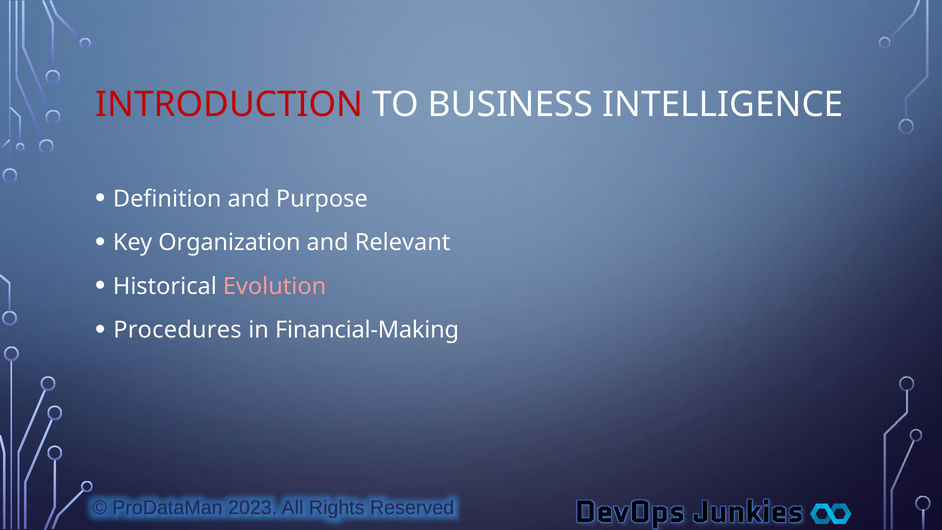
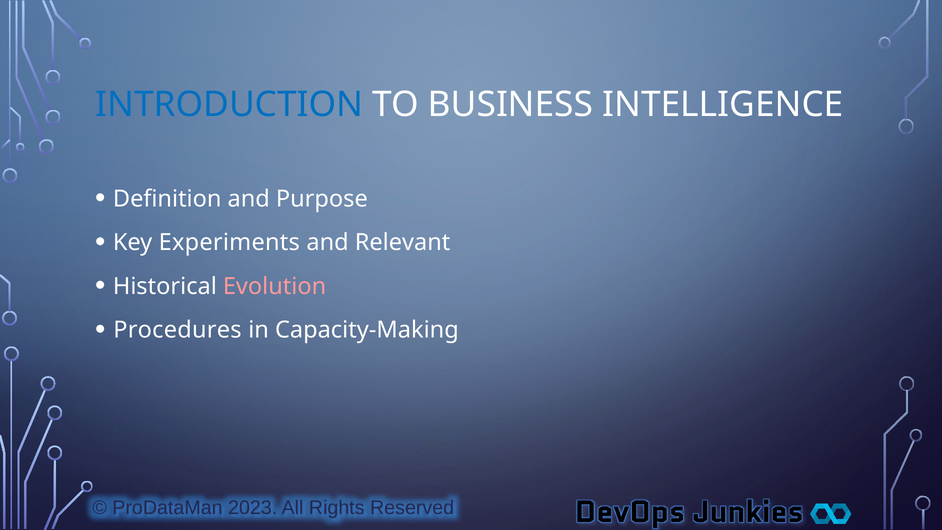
INTRODUCTION colour: red -> blue
Organization: Organization -> Experiments
Financial-Making: Financial-Making -> Capacity-Making
